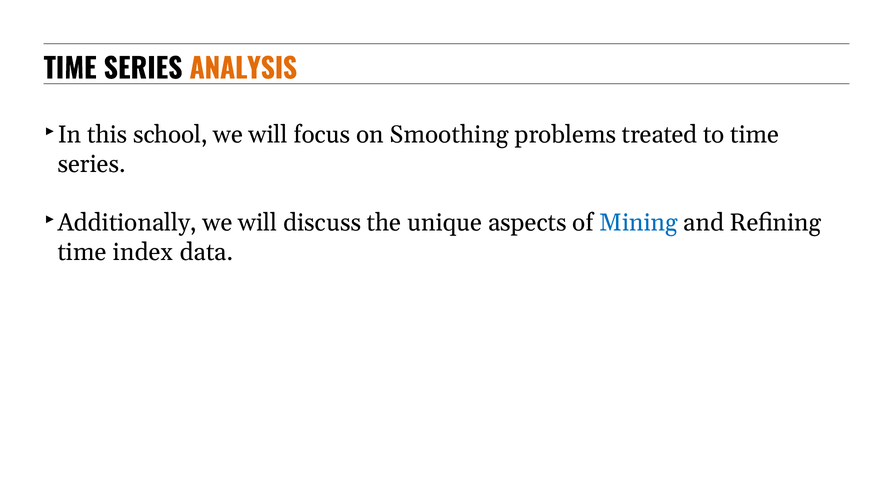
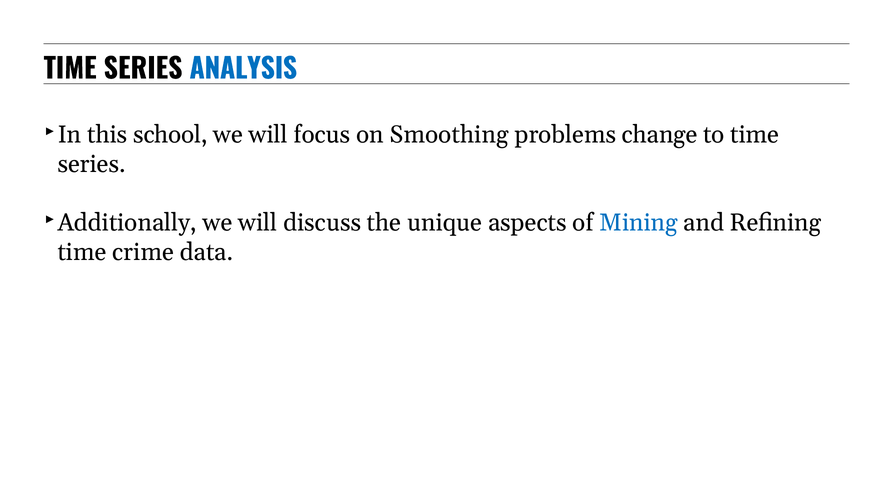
ANALYSIS colour: orange -> blue
treated: treated -> change
index: index -> crime
